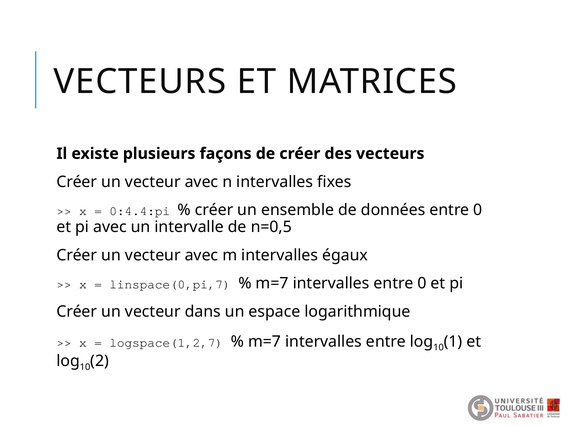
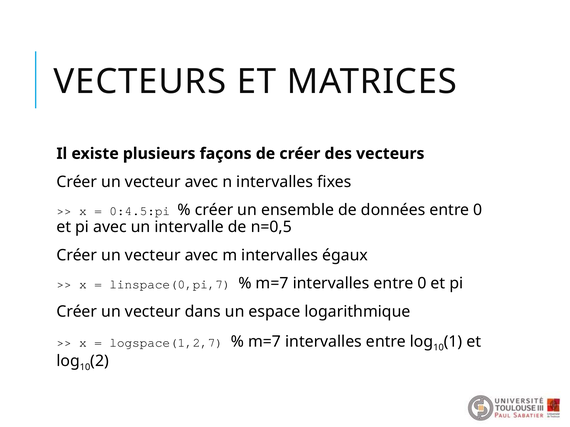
0:4.4:pi: 0:4.4:pi -> 0:4.5:pi
